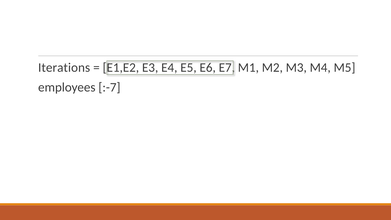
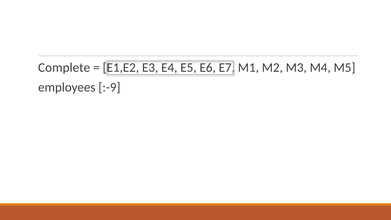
Iterations: Iterations -> Complete
:-7: :-7 -> :-9
